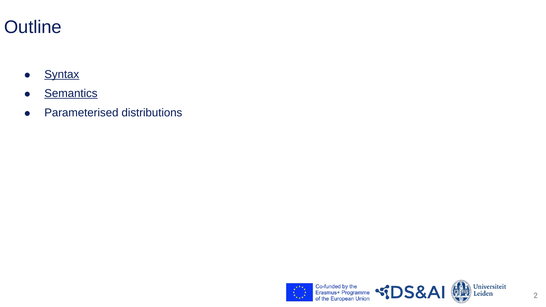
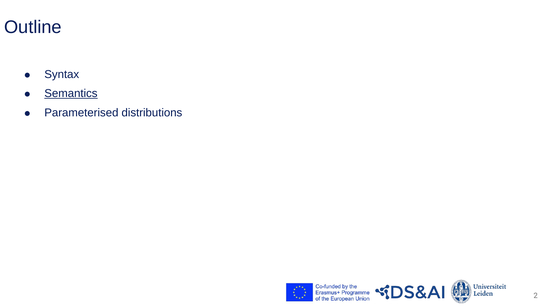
Syntax underline: present -> none
